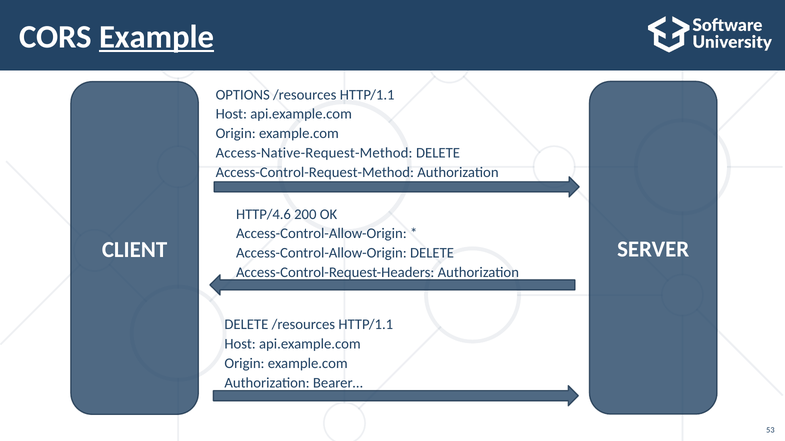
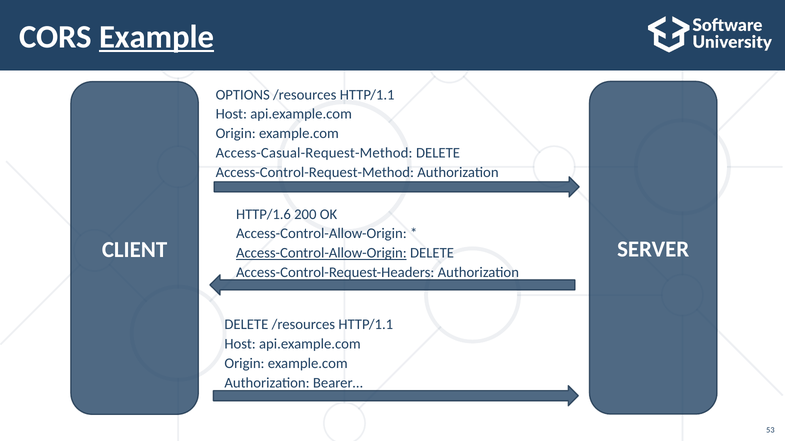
Access-Native-Request-Method: Access-Native-Request-Method -> Access-Casual-Request-Method
HTTP/4.6: HTTP/4.6 -> HTTP/1.6
Access-Control-Allow-Origin at (321, 253) underline: none -> present
